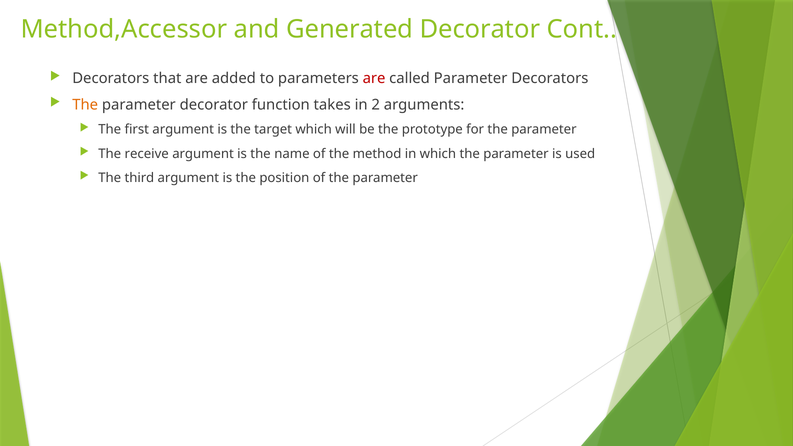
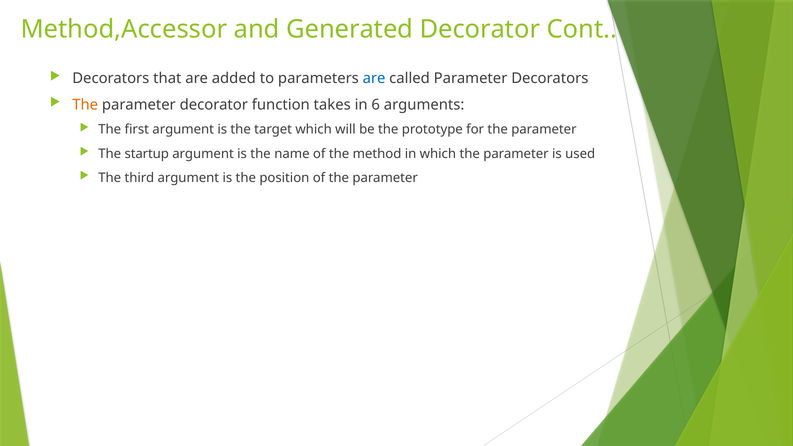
are at (374, 79) colour: red -> blue
2: 2 -> 6
receive: receive -> startup
